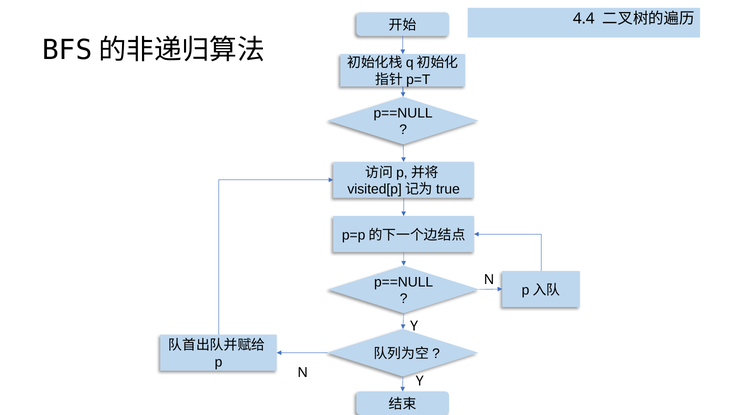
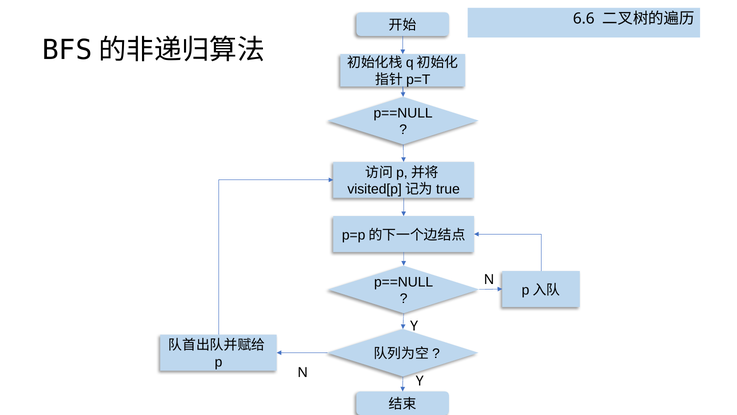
4.4: 4.4 -> 6.6
